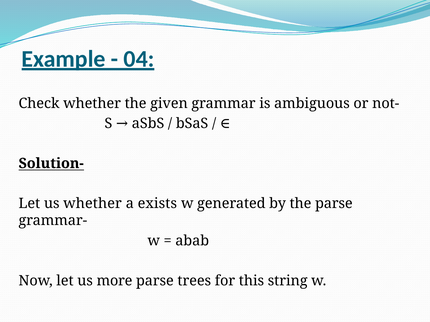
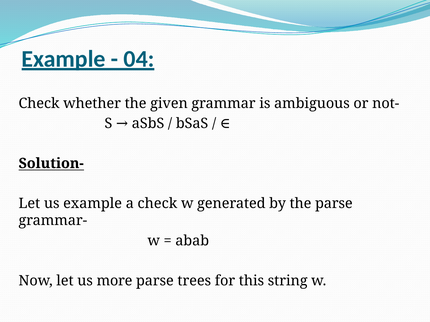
us whether: whether -> example
a exists: exists -> check
